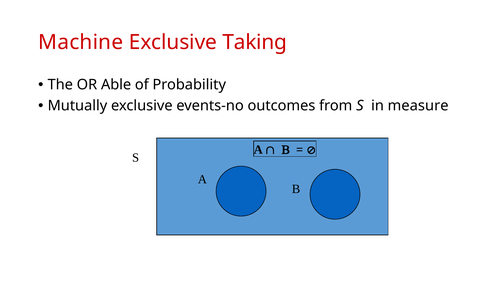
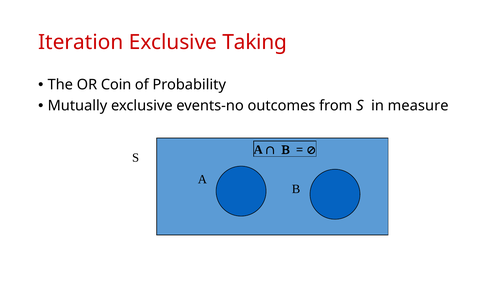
Machine: Machine -> Iteration
Able: Able -> Coin
